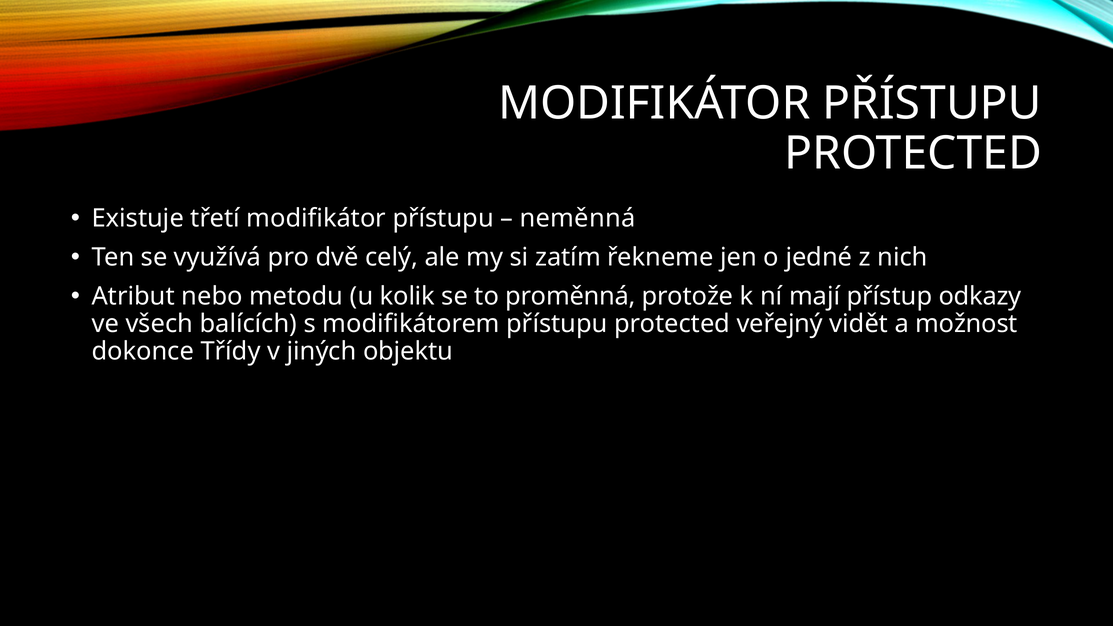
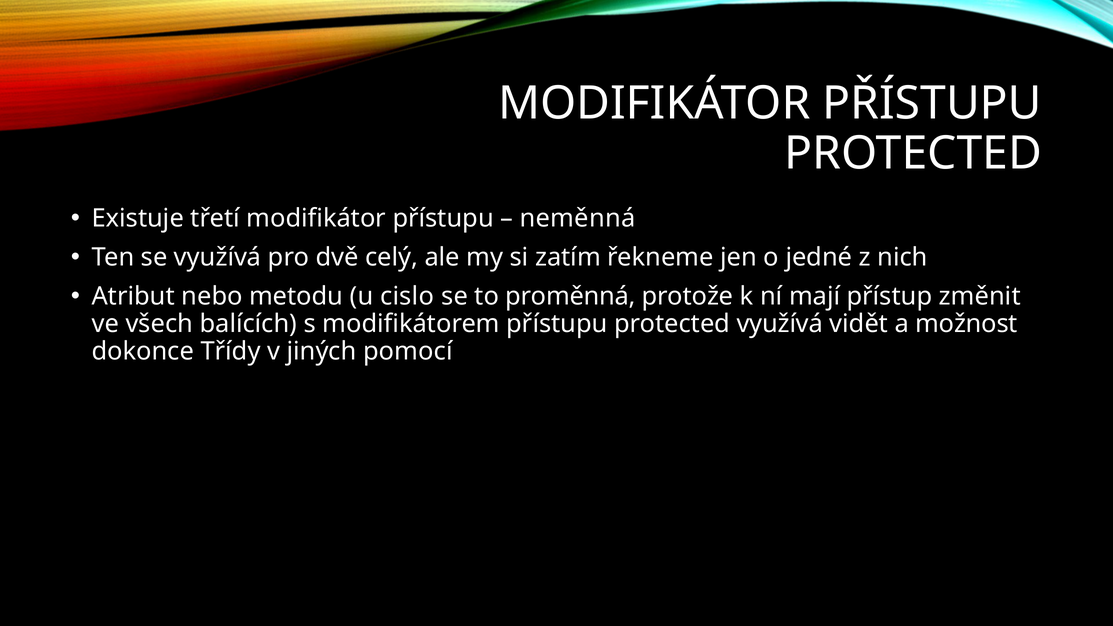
kolik: kolik -> cislo
odkazy: odkazy -> změnit
protected veřejný: veřejný -> využívá
objektu: objektu -> pomocí
